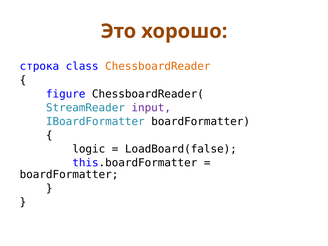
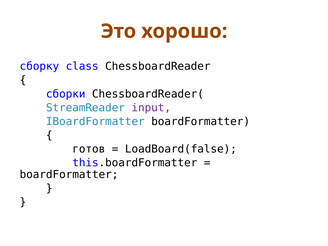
строка: строка -> сборку
ChessboardReader colour: orange -> black
figure: figure -> сборки
logic: logic -> готов
